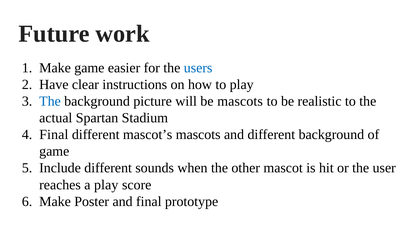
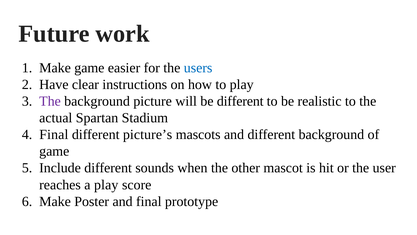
The at (50, 101) colour: blue -> purple
be mascots: mascots -> different
mascot’s: mascot’s -> picture’s
